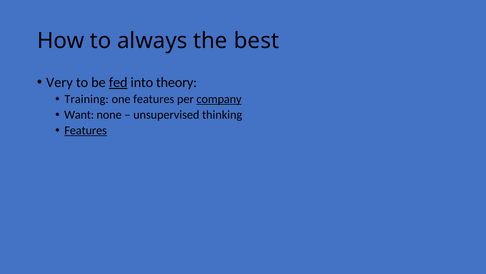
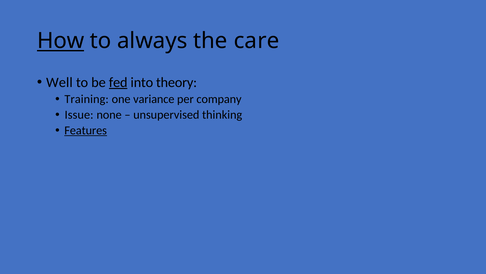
How underline: none -> present
best: best -> care
Very: Very -> Well
one features: features -> variance
company underline: present -> none
Want: Want -> Issue
